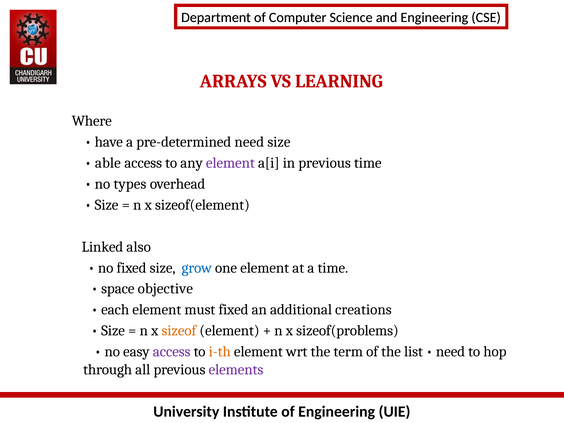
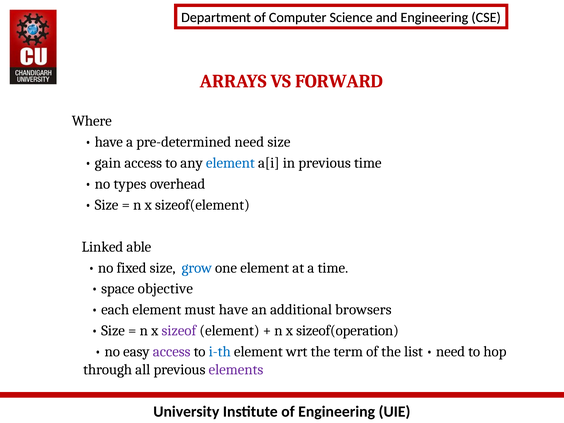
LEARNING: LEARNING -> FORWARD
able: able -> gain
element at (230, 163) colour: purple -> blue
also: also -> able
must fixed: fixed -> have
creations: creations -> browsers
sizeof colour: orange -> purple
sizeof(problems: sizeof(problems -> sizeof(operation
i-th colour: orange -> blue
